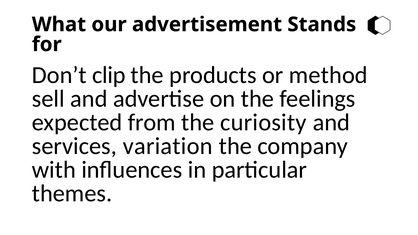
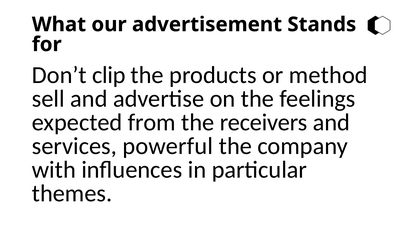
curiosity: curiosity -> receivers
variation: variation -> powerful
